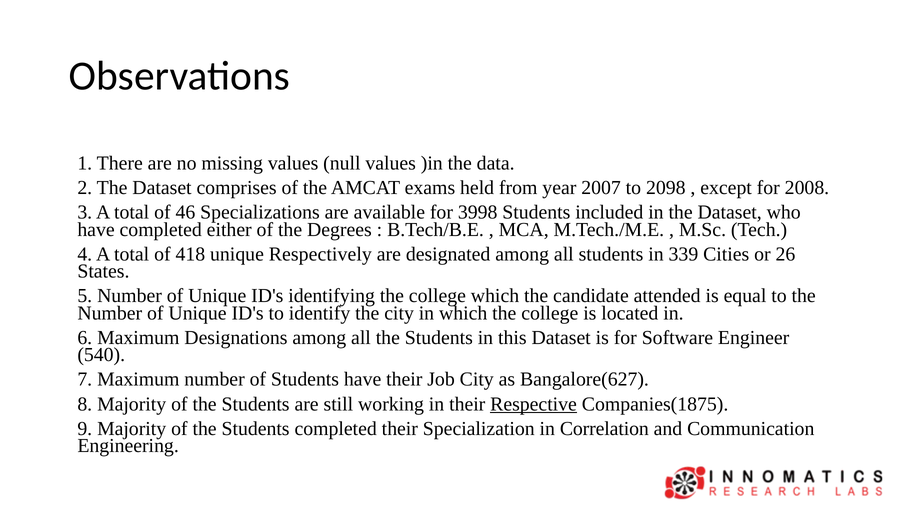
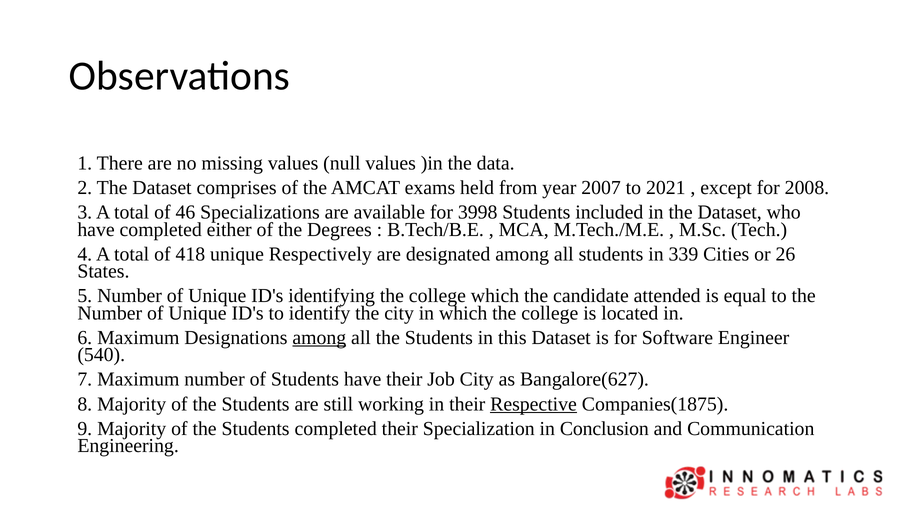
2098: 2098 -> 2021
among at (319, 337) underline: none -> present
Correlation: Correlation -> Conclusion
